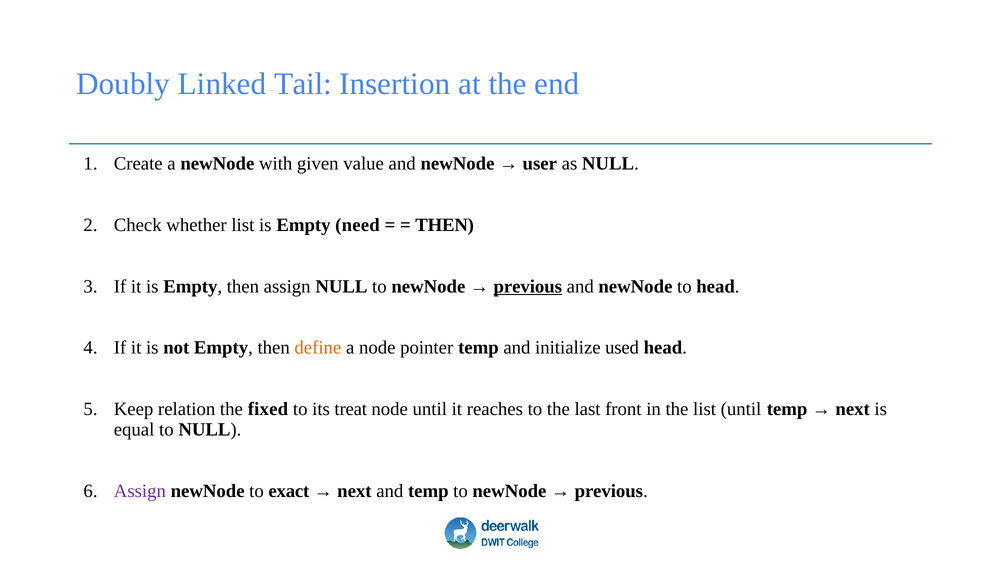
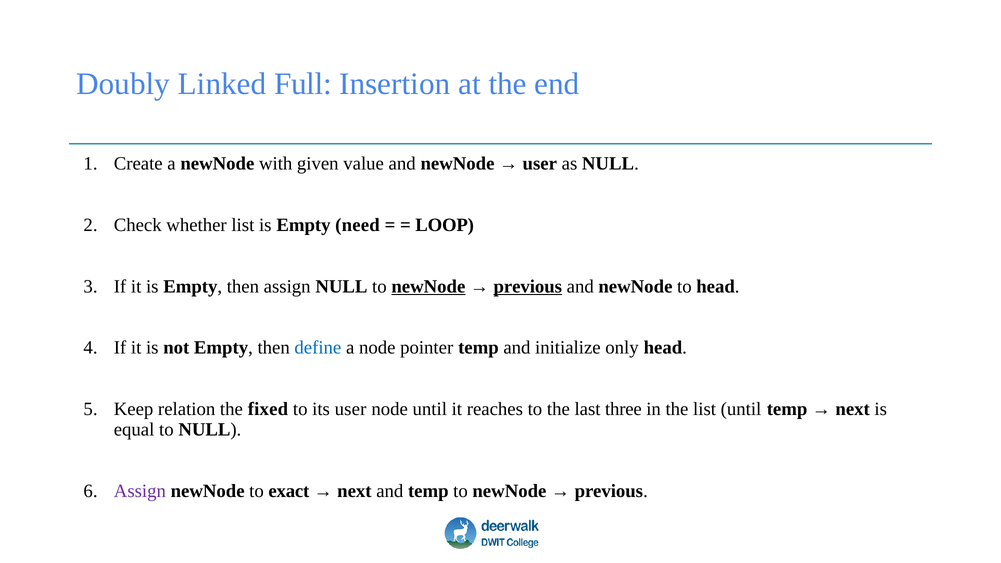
Tail: Tail -> Full
THEN at (445, 225): THEN -> LOOP
newNode at (428, 286) underline: none -> present
define colour: orange -> blue
used: used -> only
its treat: treat -> user
front: front -> three
